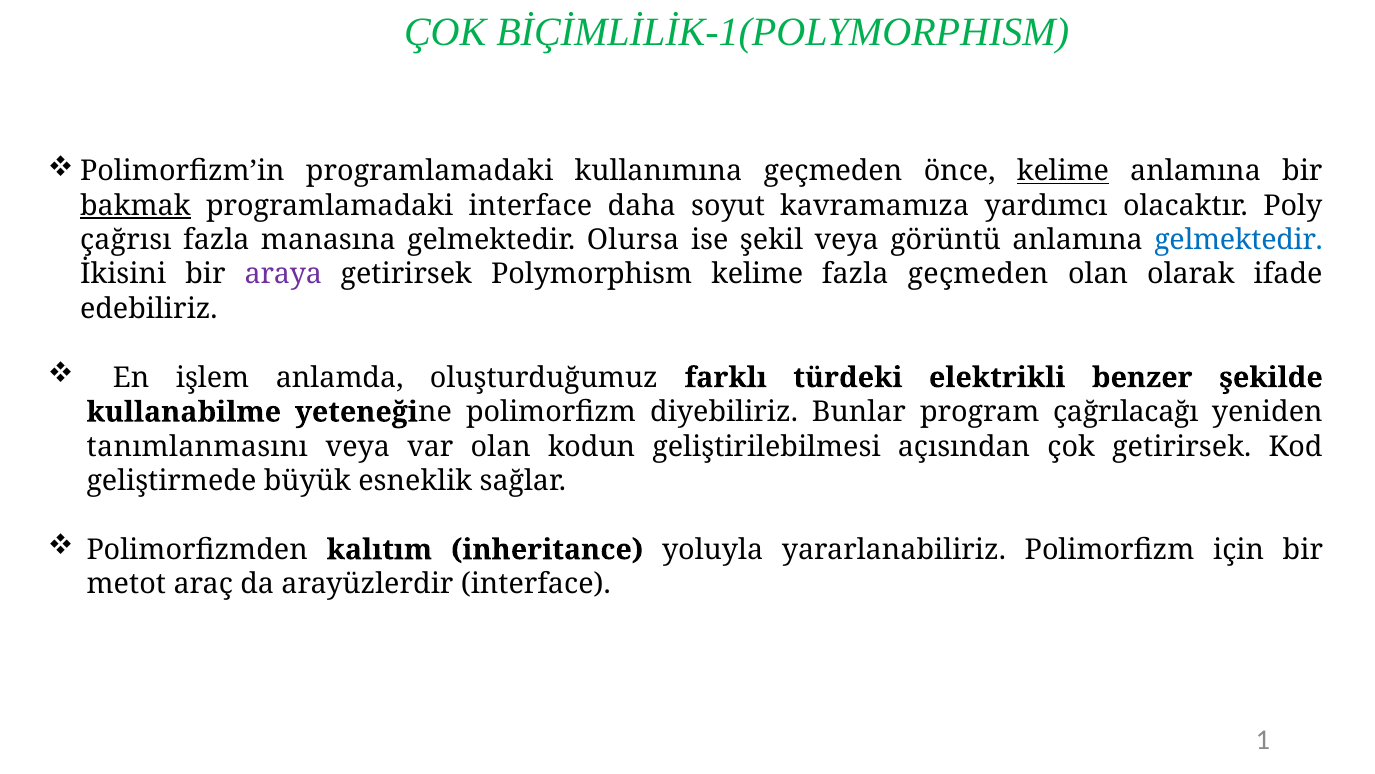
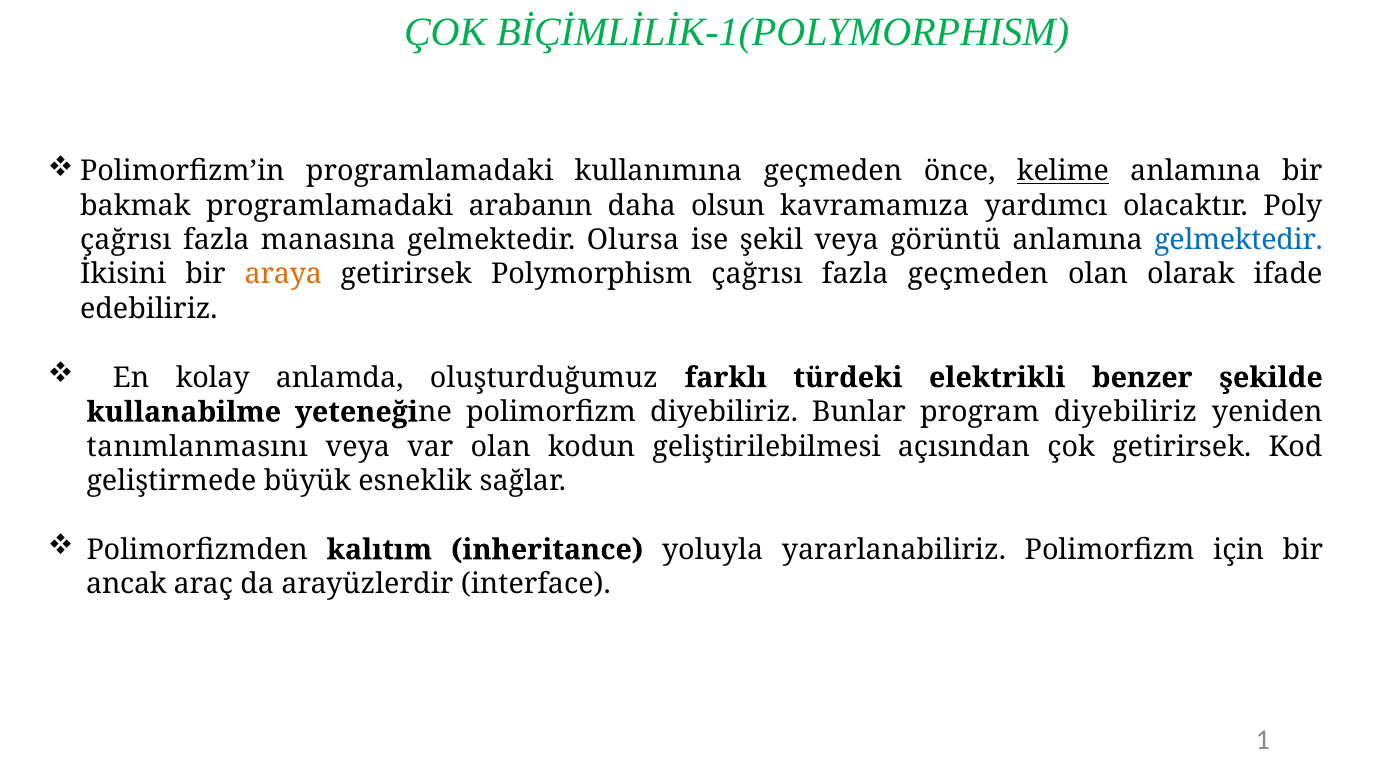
bakmak underline: present -> none
programlamadaki interface: interface -> arabanın
soyut: soyut -> olsun
araya colour: purple -> orange
Polymorphism kelime: kelime -> çağrısı
işlem: işlem -> kolay
program çağrılacağı: çağrılacağı -> diyebiliriz
metot: metot -> ancak
